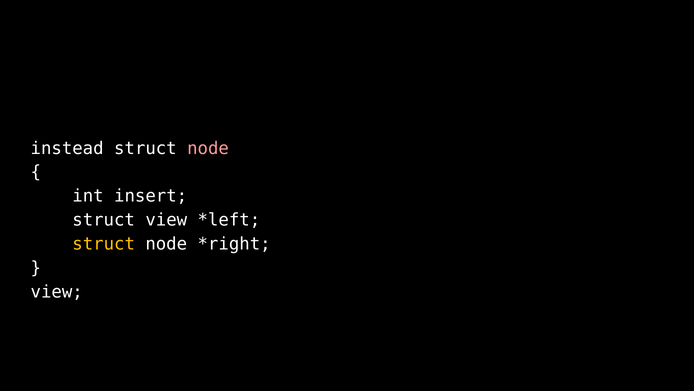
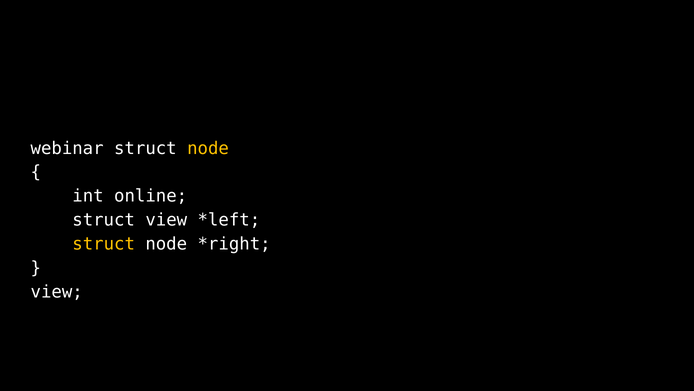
instead: instead -> webinar
node at (208, 148) colour: pink -> yellow
insert: insert -> online
